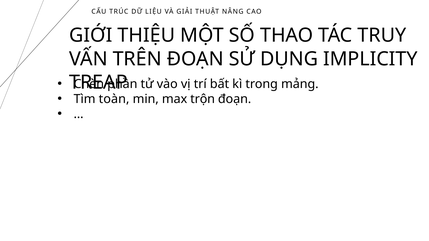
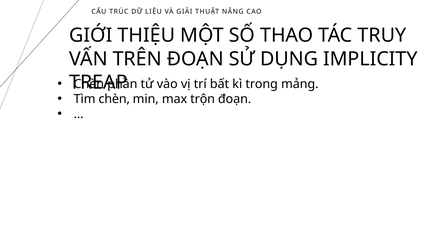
Tìm toàn: toàn -> chèn
